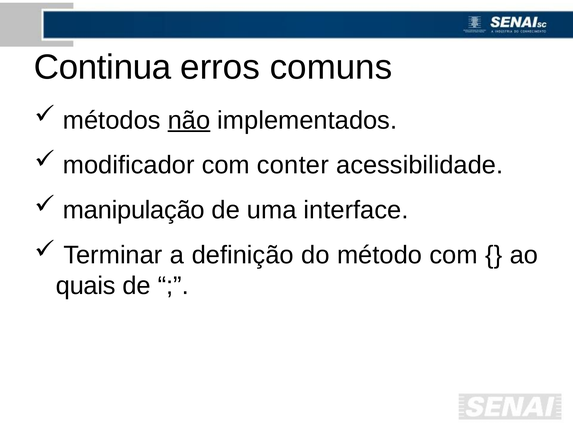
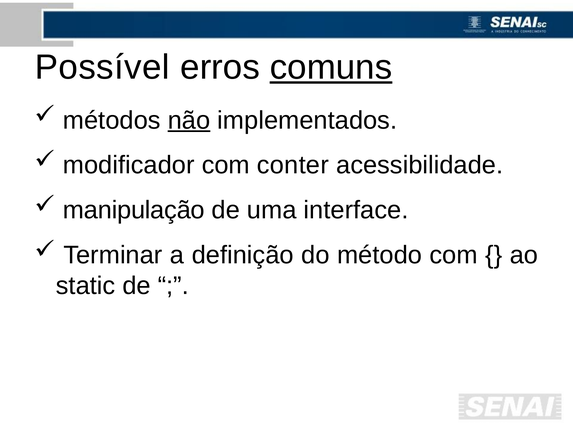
Continua: Continua -> Possível
comuns underline: none -> present
quais: quais -> static
